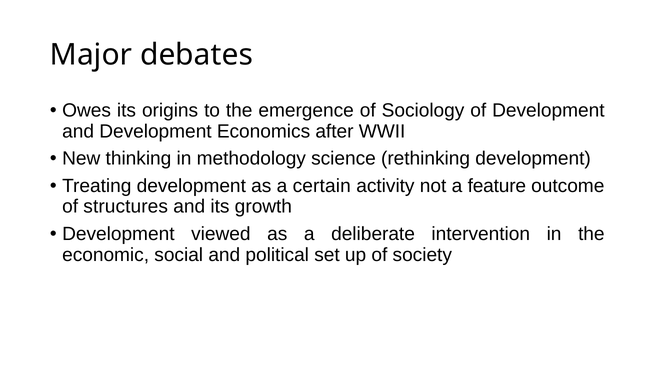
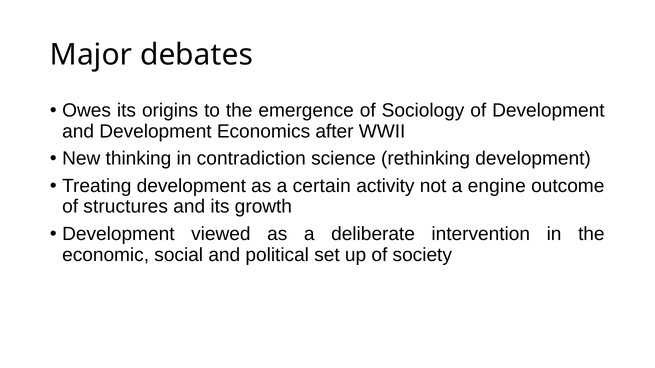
methodology: methodology -> contradiction
feature: feature -> engine
